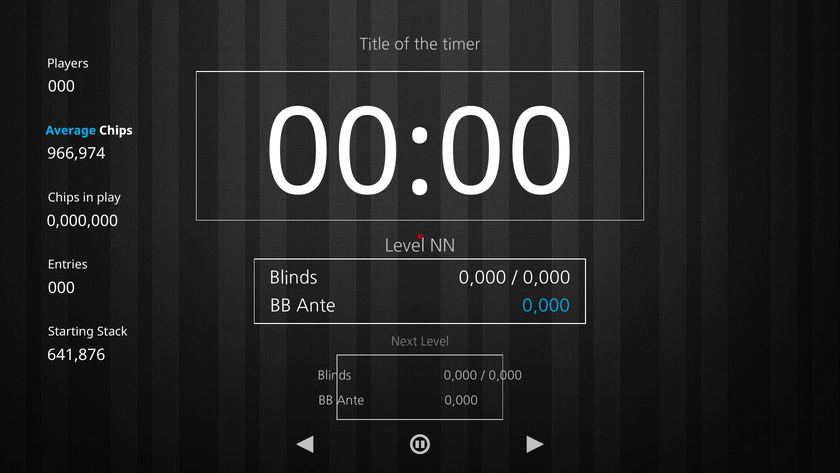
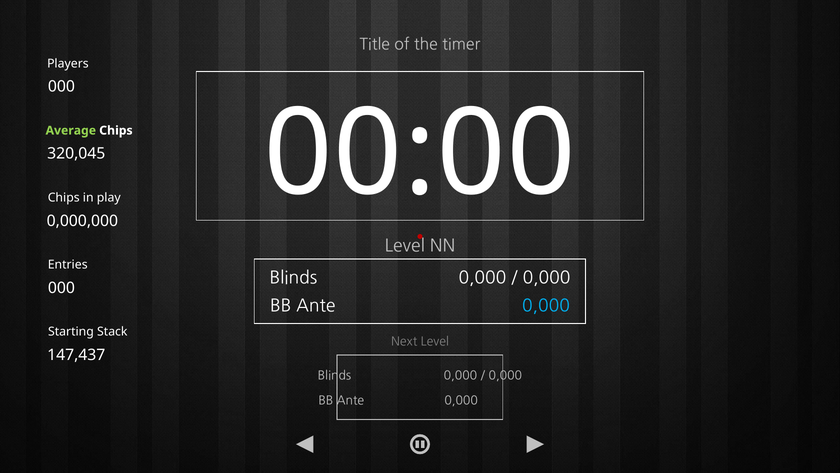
Average colour: light blue -> light green
966,974: 966,974 -> 320,045
641,876: 641,876 -> 147,437
